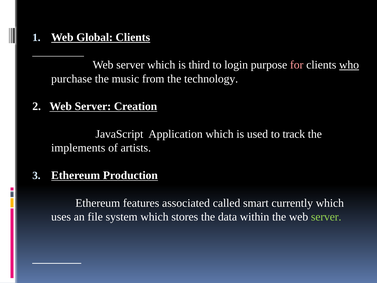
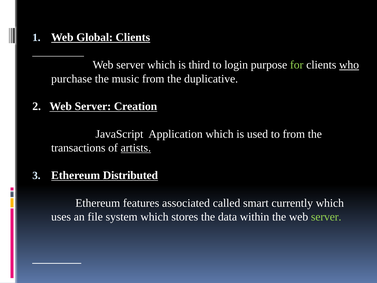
for colour: pink -> light green
technology: technology -> duplicative
to track: track -> from
implements: implements -> transactions
artists underline: none -> present
Production: Production -> Distributed
